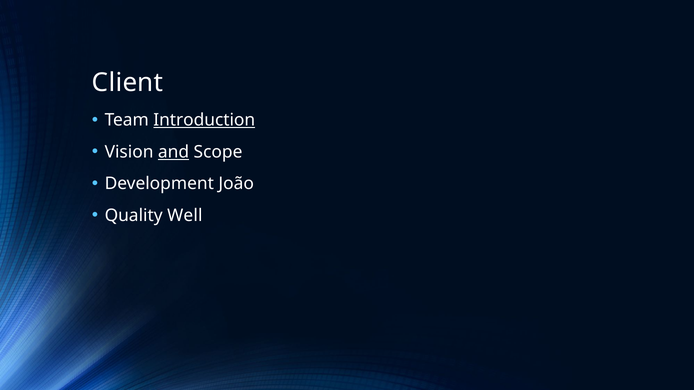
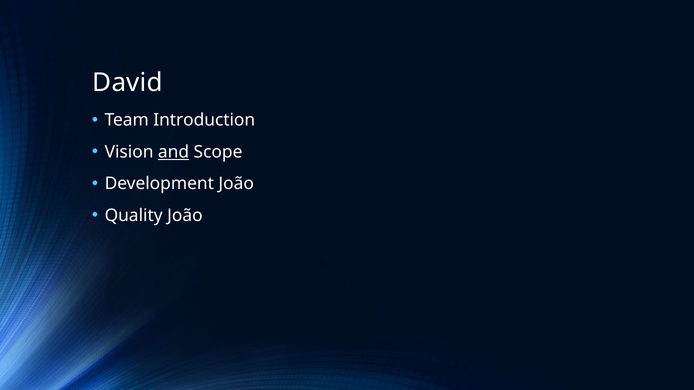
Client: Client -> David
Introduction underline: present -> none
Quality Well: Well -> João
